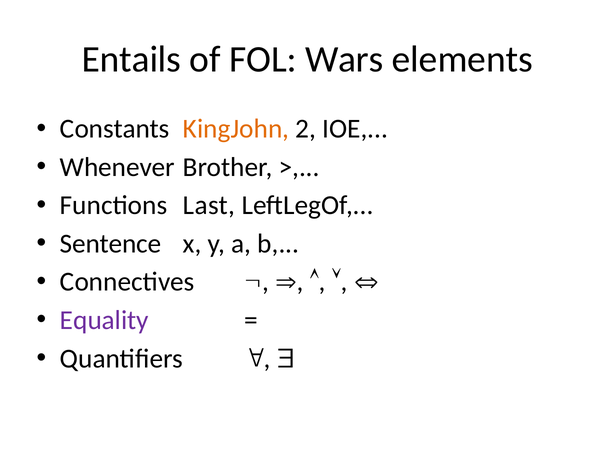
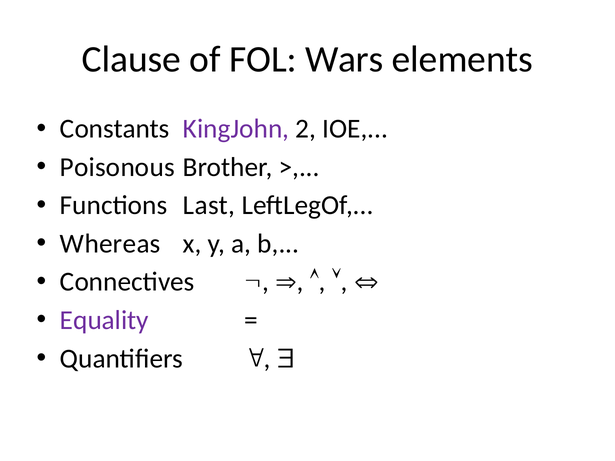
Entails: Entails -> Clause
KingJohn colour: orange -> purple
Whenever: Whenever -> Poisonous
Sentence: Sentence -> Whereas
